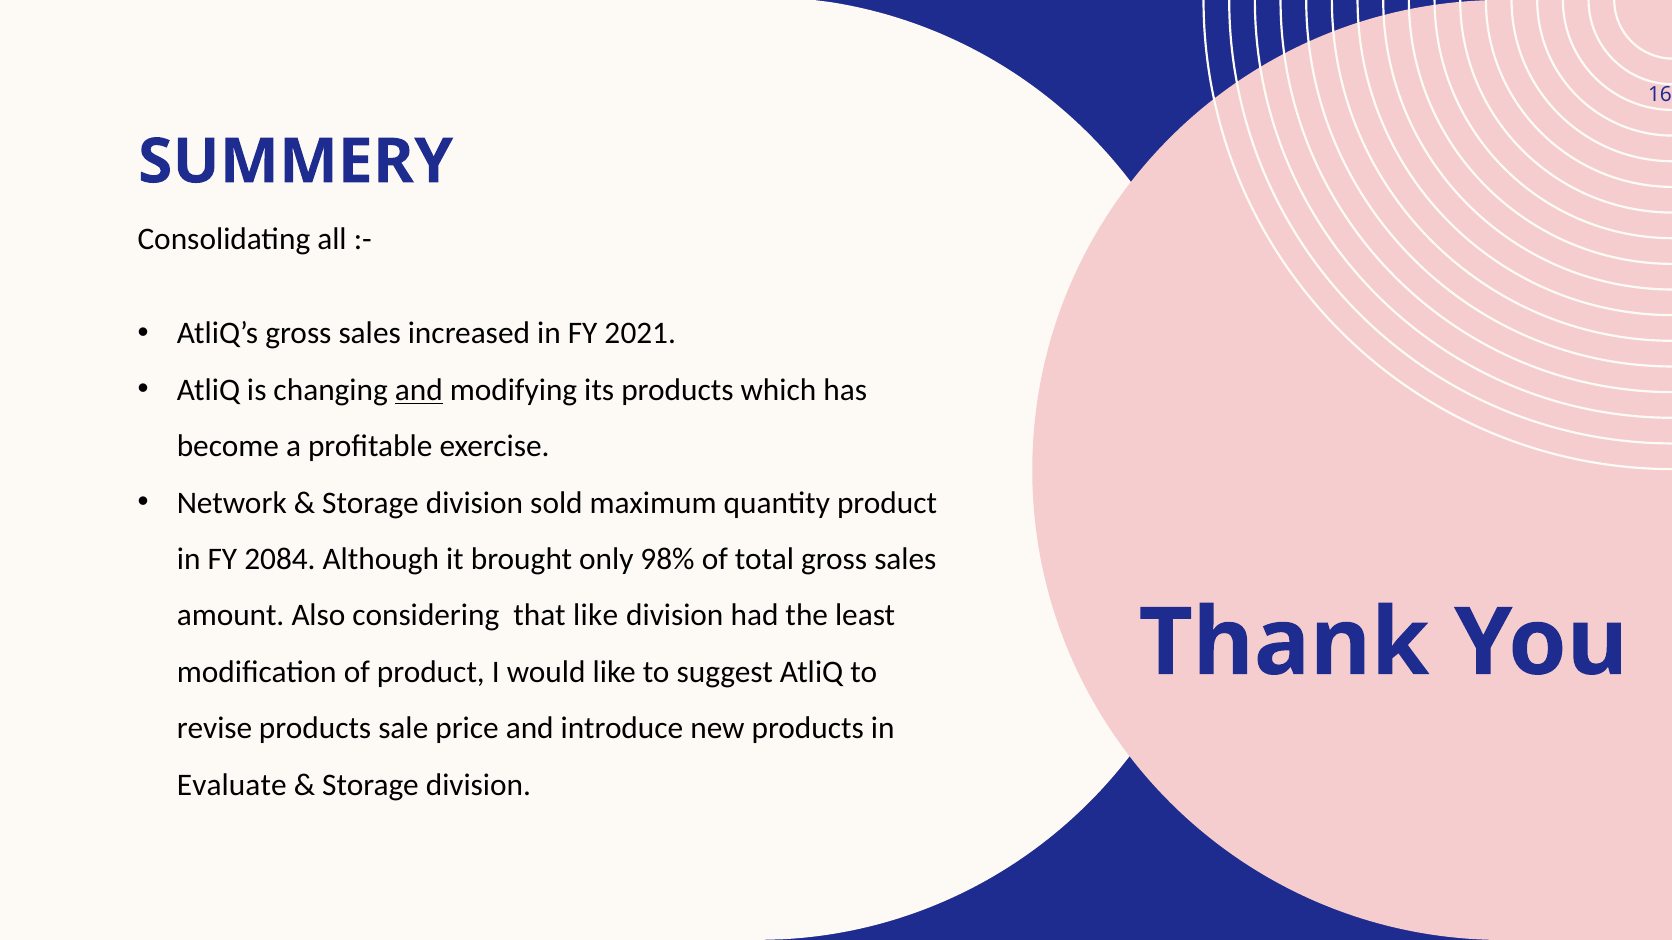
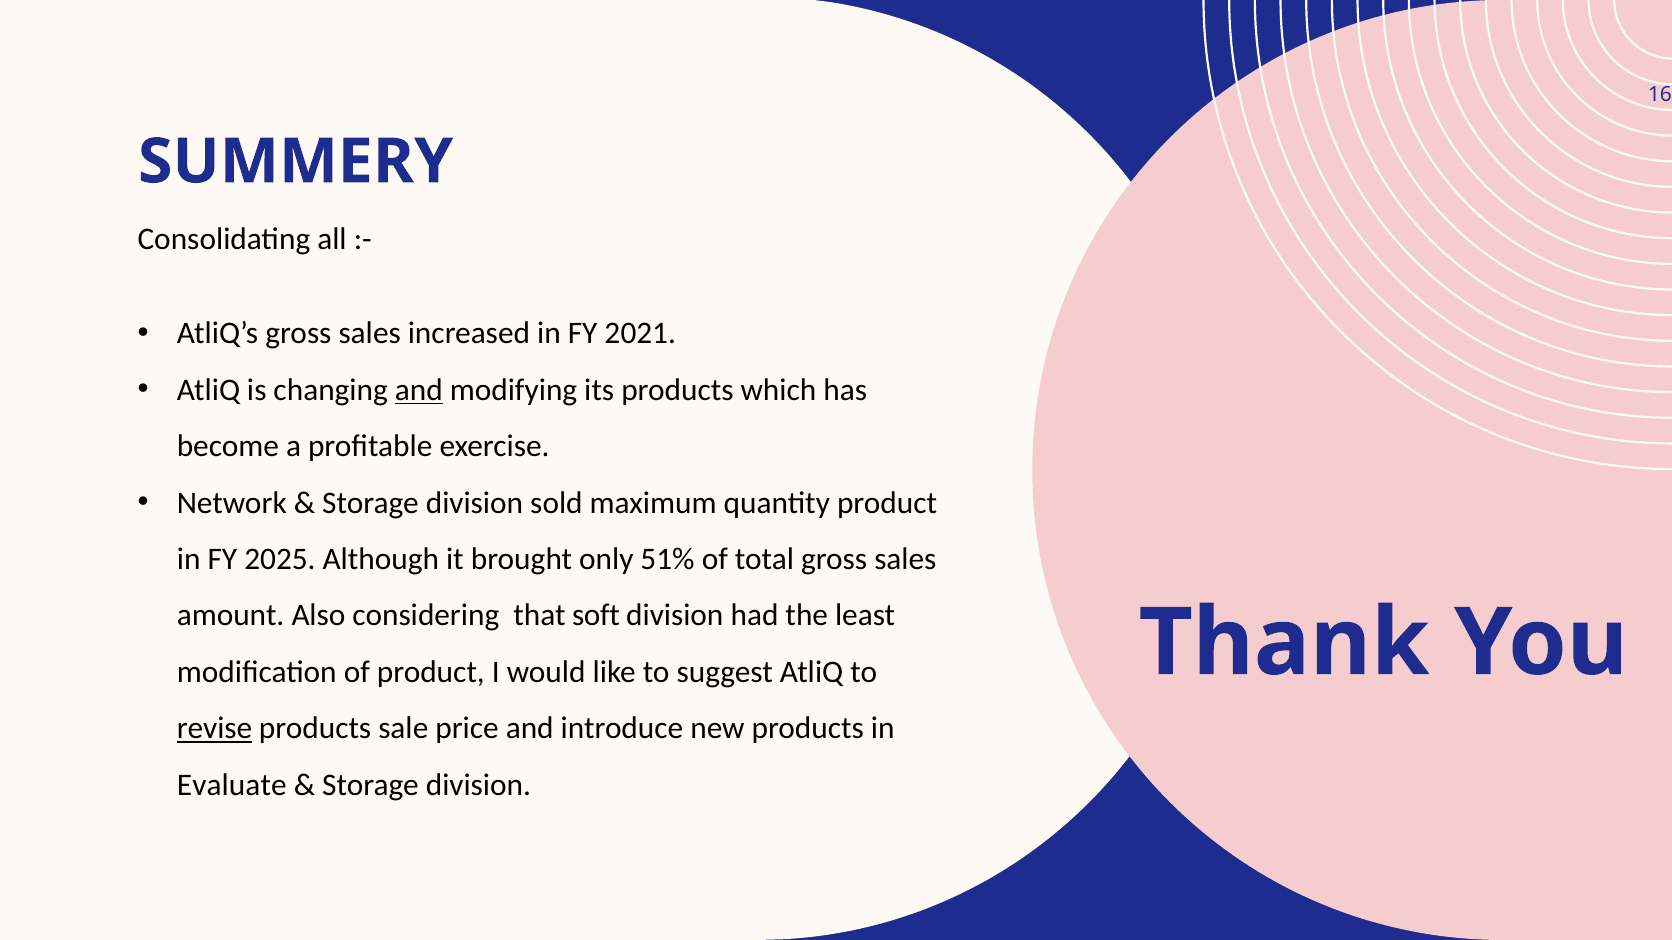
2084: 2084 -> 2025
98%: 98% -> 51%
that like: like -> soft
revise underline: none -> present
